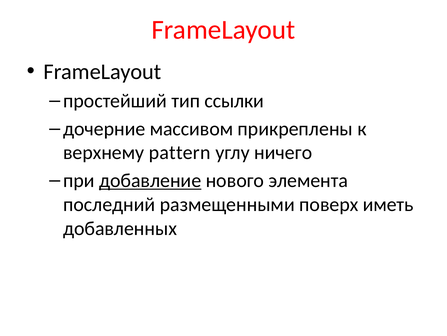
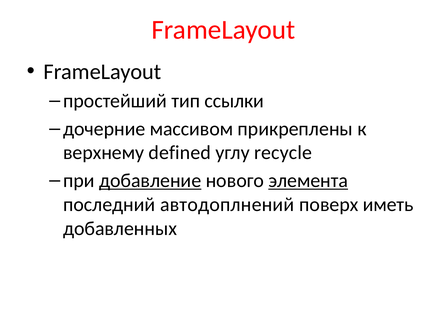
pattern: pattern -> defined
ничего: ничего -> recycle
элемента underline: none -> present
размещенными: размещенными -> автодоплнений
